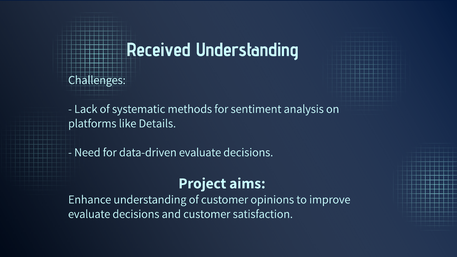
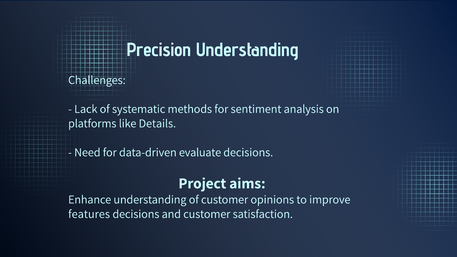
Received: Received -> Precision
evaluate at (89, 214): evaluate -> features
